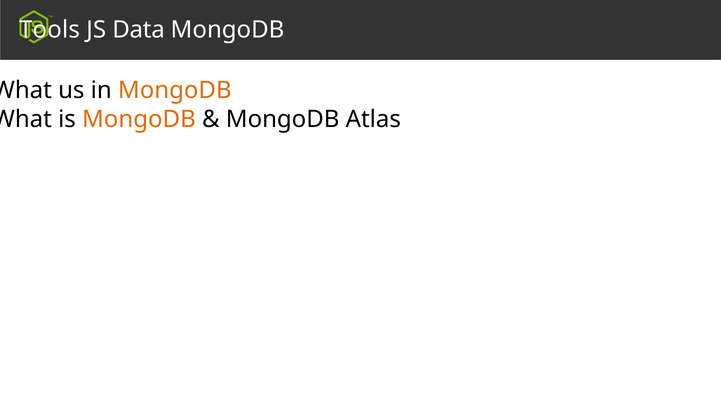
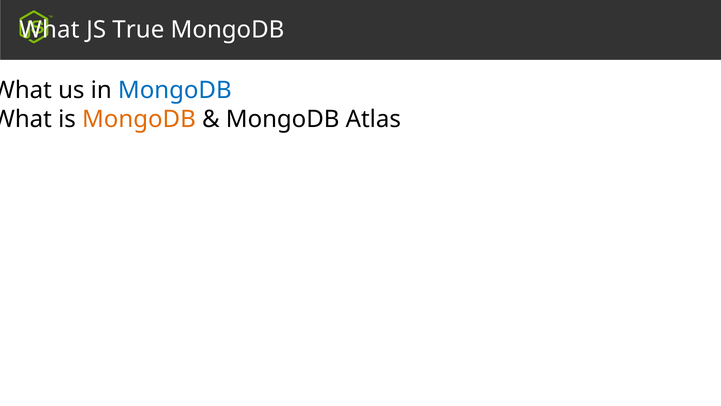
Tools at (49, 30): Tools -> What
Data: Data -> True
MongoDB at (175, 90) colour: orange -> blue
